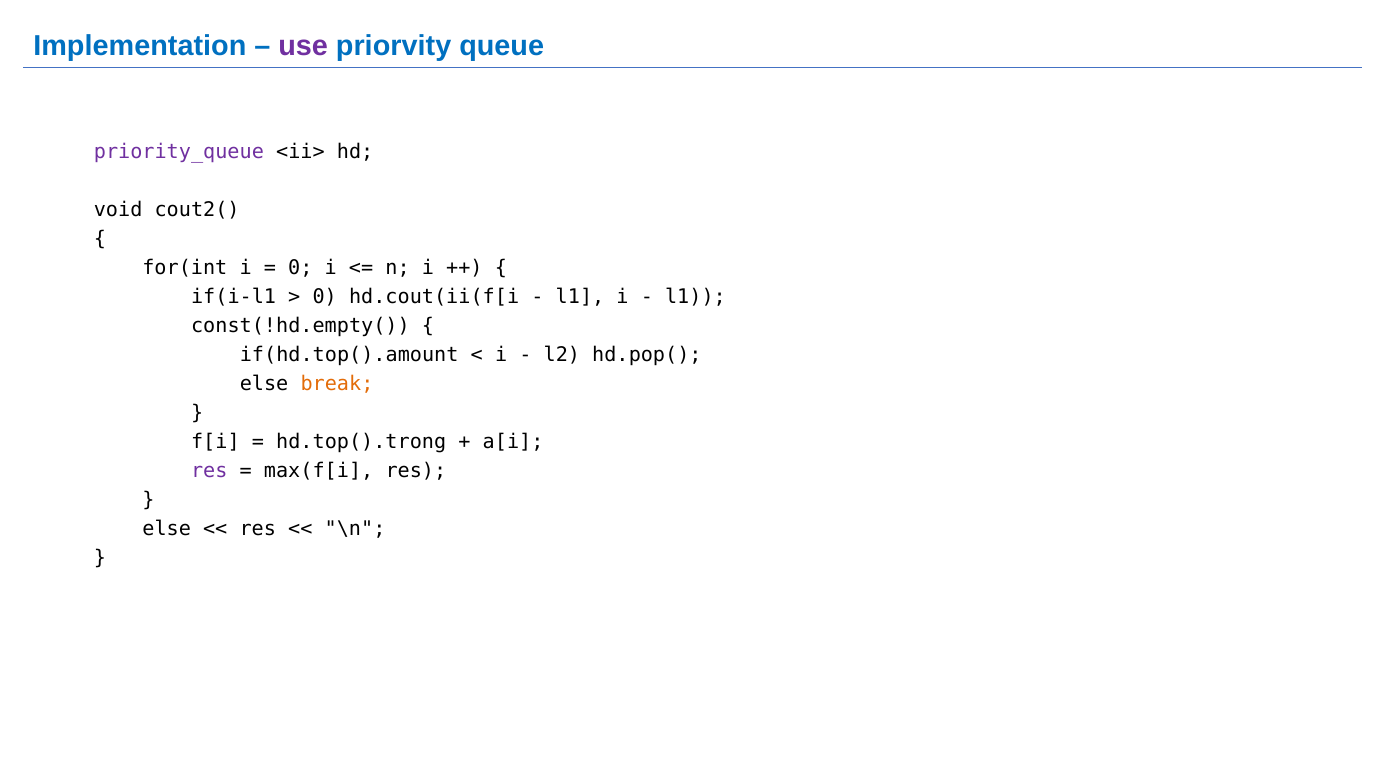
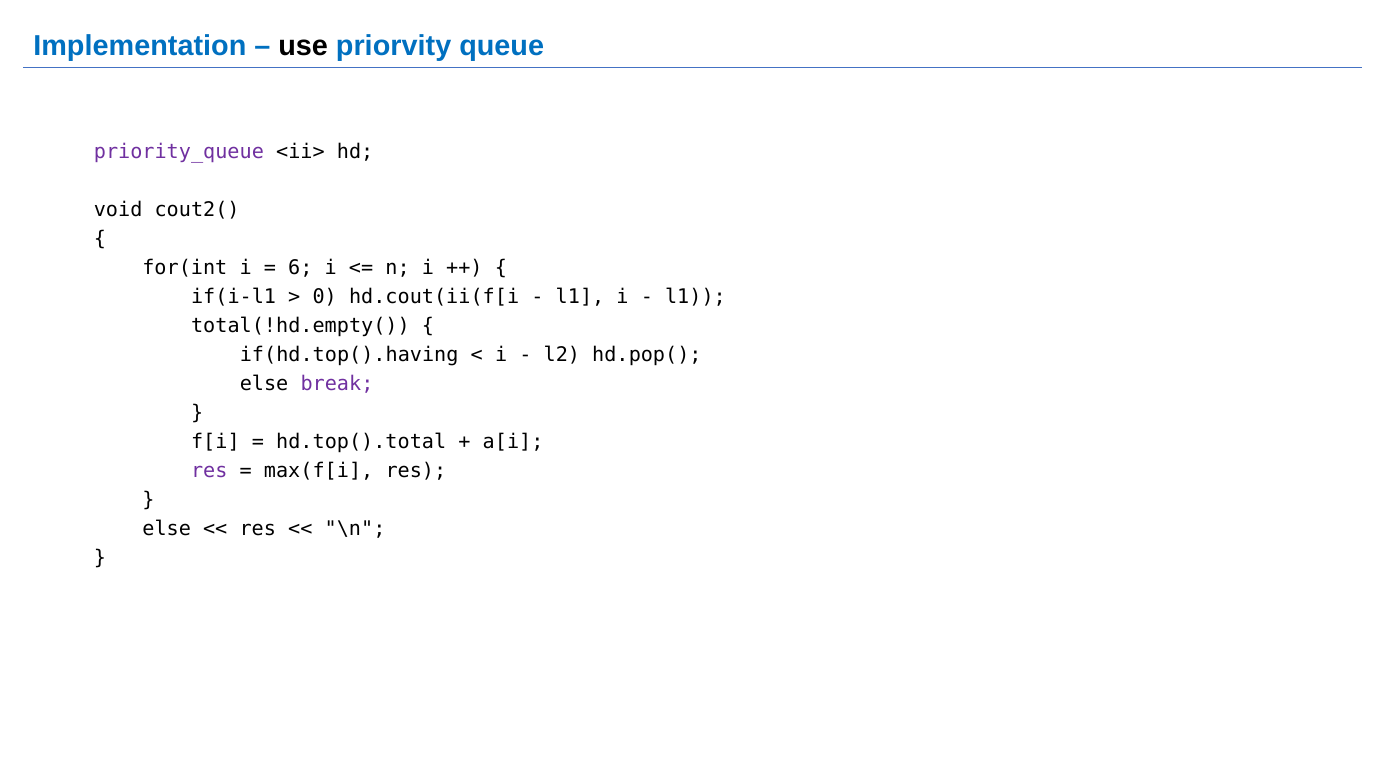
use colour: purple -> black
0 at (300, 268): 0 -> 6
const(!hd.empty(: const(!hd.empty( -> total(!hd.empty(
if(hd.top().amount: if(hd.top().amount -> if(hd.top().having
break colour: orange -> purple
hd.top().trong: hd.top().trong -> hd.top().total
